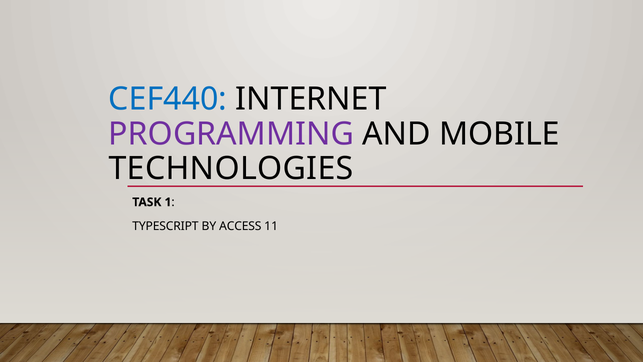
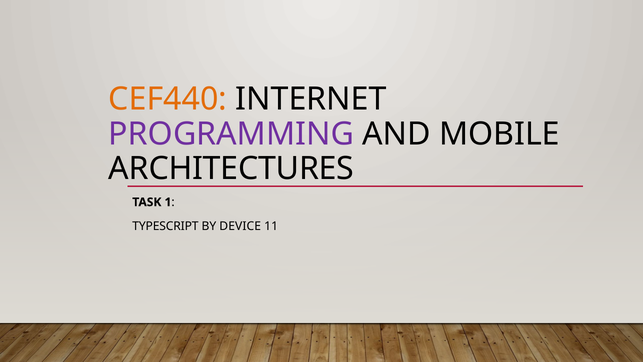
CEF440 colour: blue -> orange
TECHNOLOGIES: TECHNOLOGIES -> ARCHITECTURES
ACCESS: ACCESS -> DEVICE
